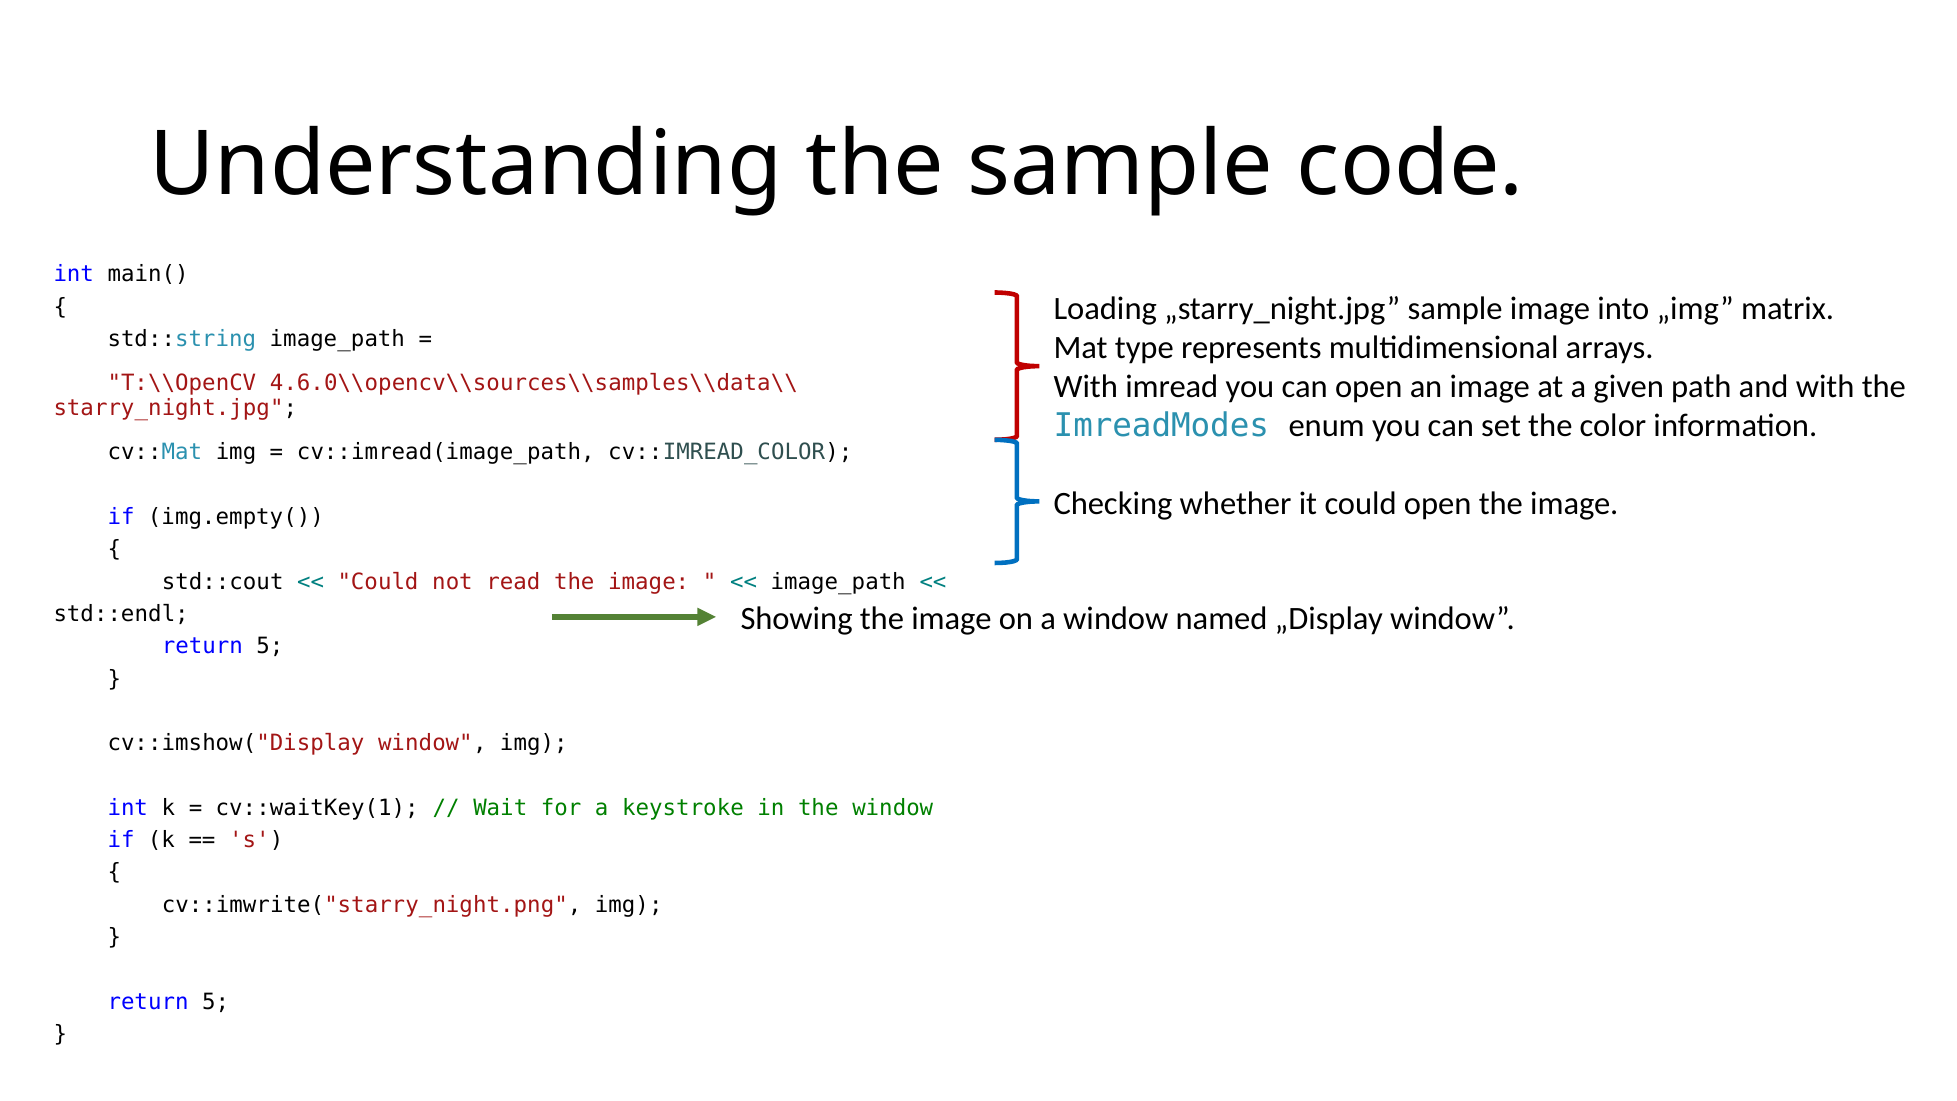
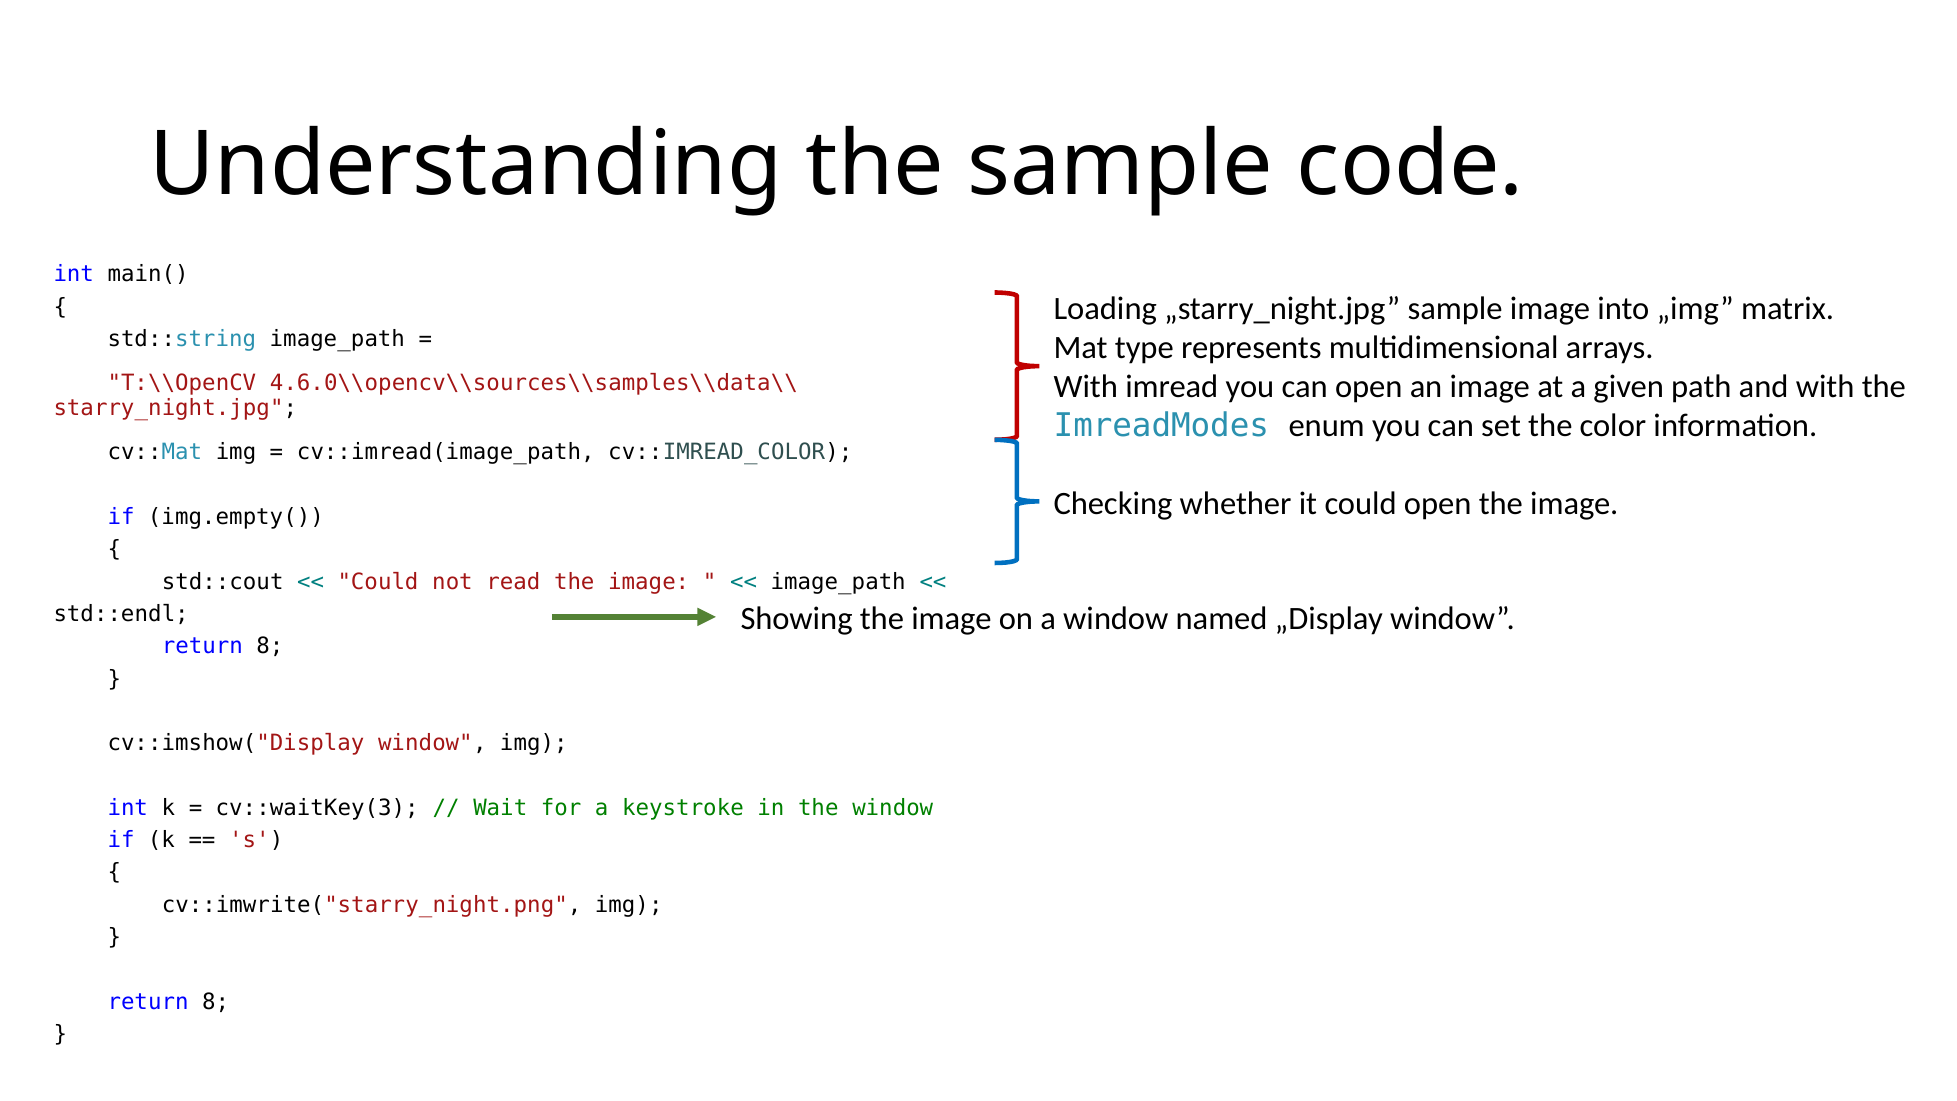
5 at (270, 646): 5 -> 8
cv::waitKey(1: cv::waitKey(1 -> cv::waitKey(3
5 at (216, 1002): 5 -> 8
